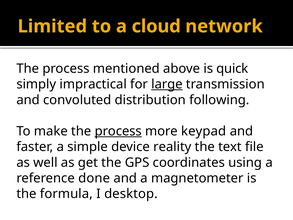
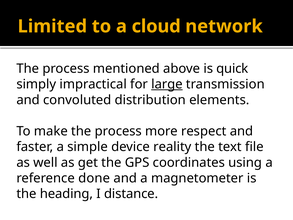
following: following -> elements
process at (118, 131) underline: present -> none
keypad: keypad -> respect
formula: formula -> heading
desktop: desktop -> distance
